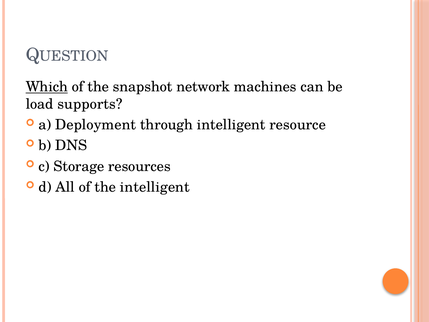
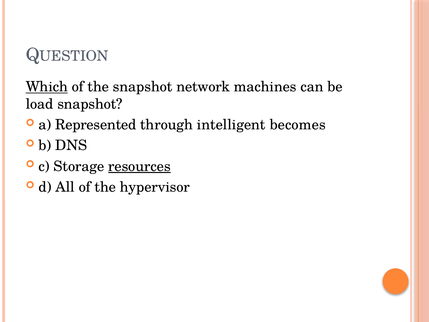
load supports: supports -> snapshot
Deployment: Deployment -> Represented
resource: resource -> becomes
resources underline: none -> present
the intelligent: intelligent -> hypervisor
